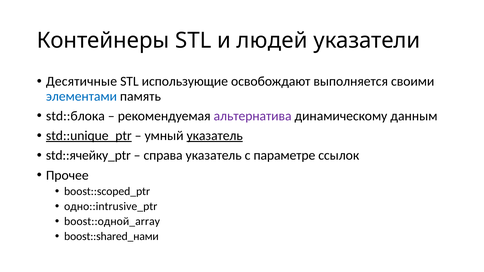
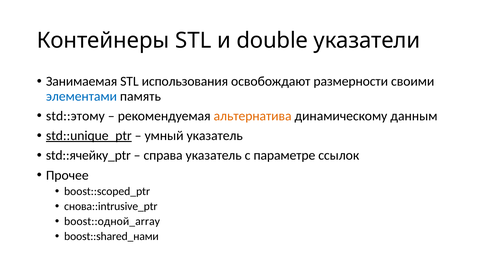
людей: людей -> double
Десятичные: Десятичные -> Занимаемая
использующие: использующие -> использования
выполняется: выполняется -> размерности
std::блока: std::блока -> std::этому
альтернатива colour: purple -> orange
указатель at (215, 136) underline: present -> none
одно::intrusive_ptr: одно::intrusive_ptr -> снова::intrusive_ptr
